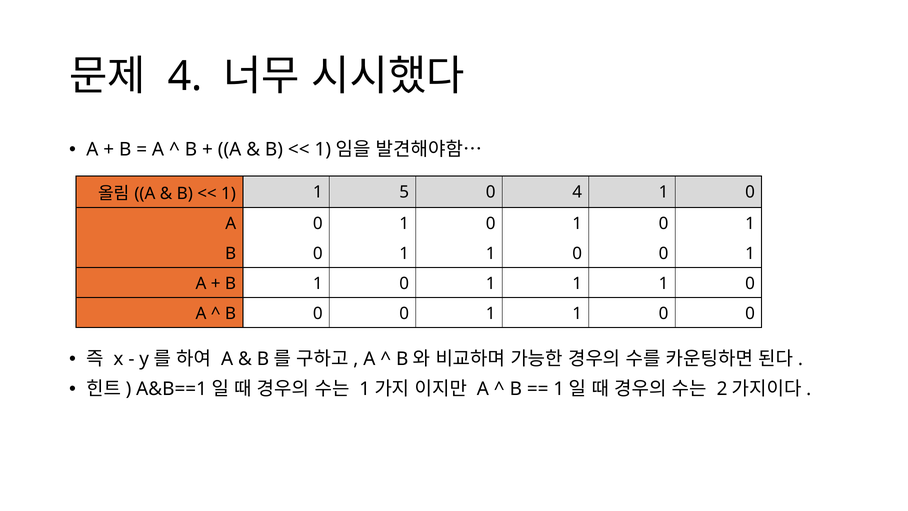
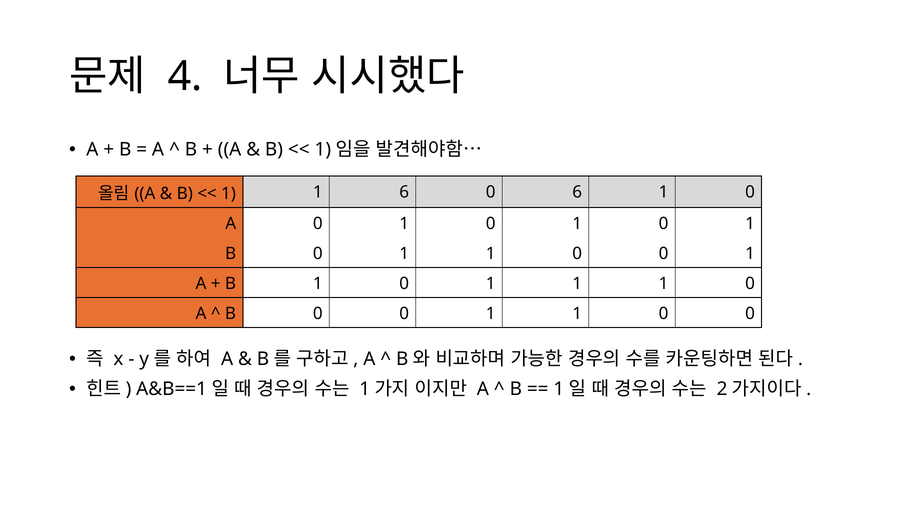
1 5: 5 -> 6
0 4: 4 -> 6
